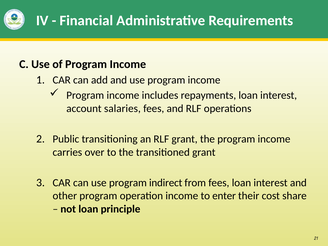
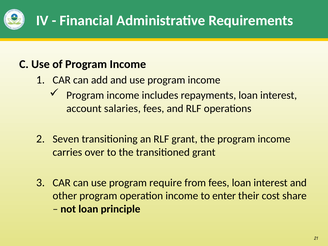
Public: Public -> Seven
indirect: indirect -> require
